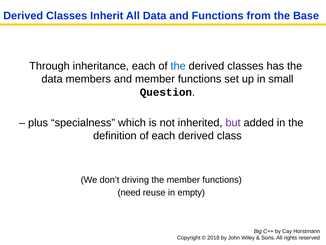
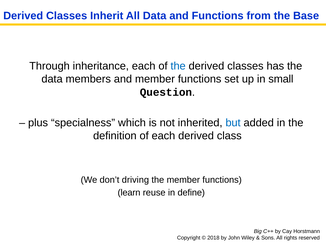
but colour: purple -> blue
need: need -> learn
empty: empty -> define
